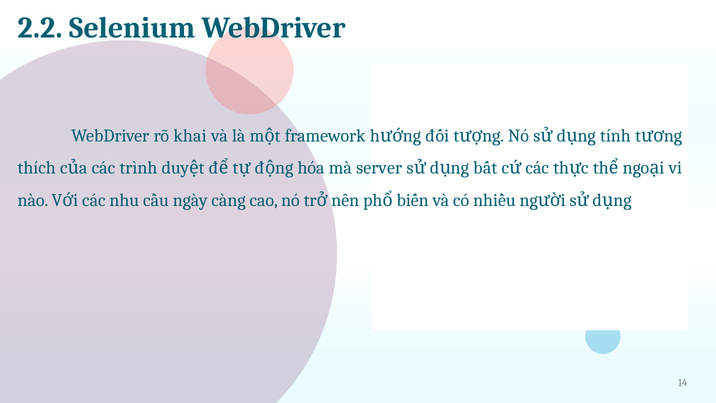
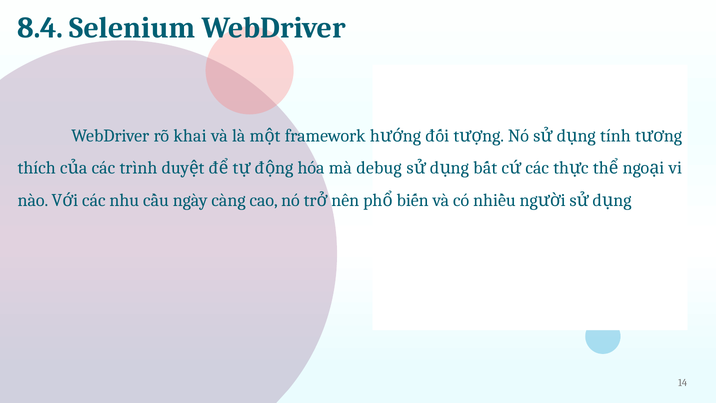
2.2: 2.2 -> 8.4
server: server -> debug
